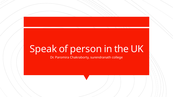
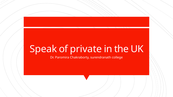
person: person -> private
